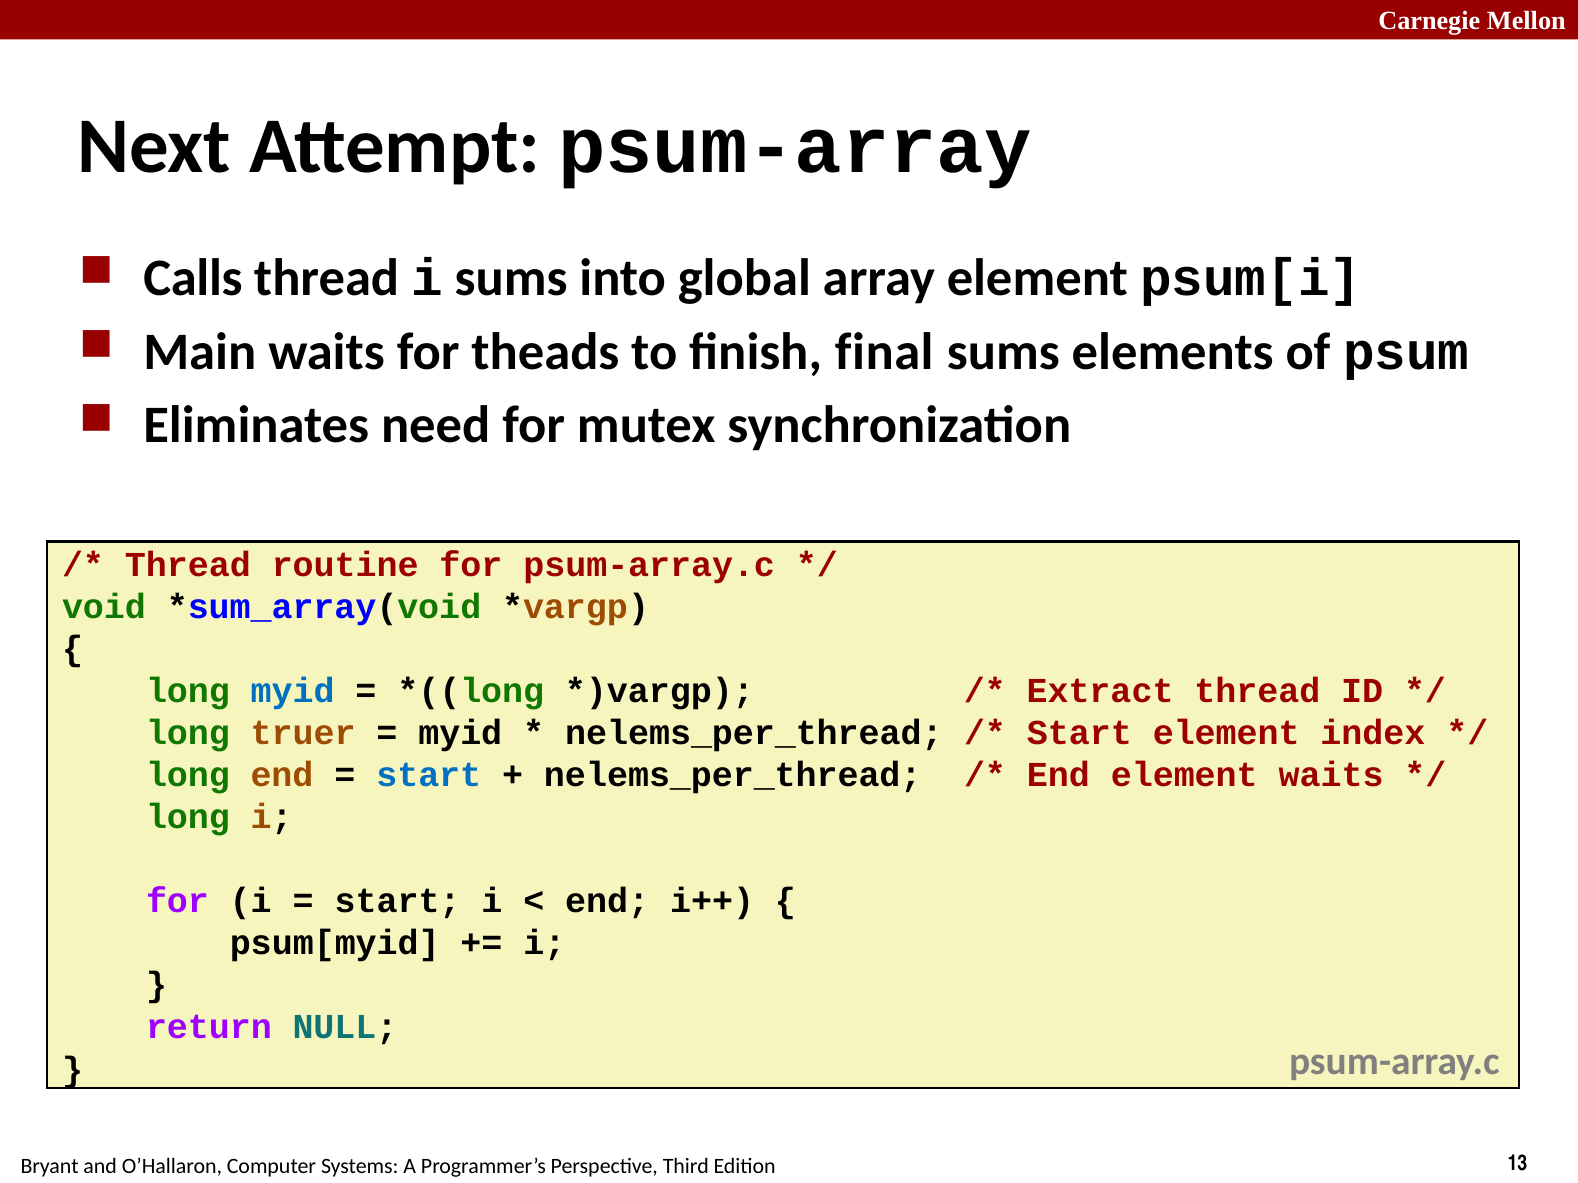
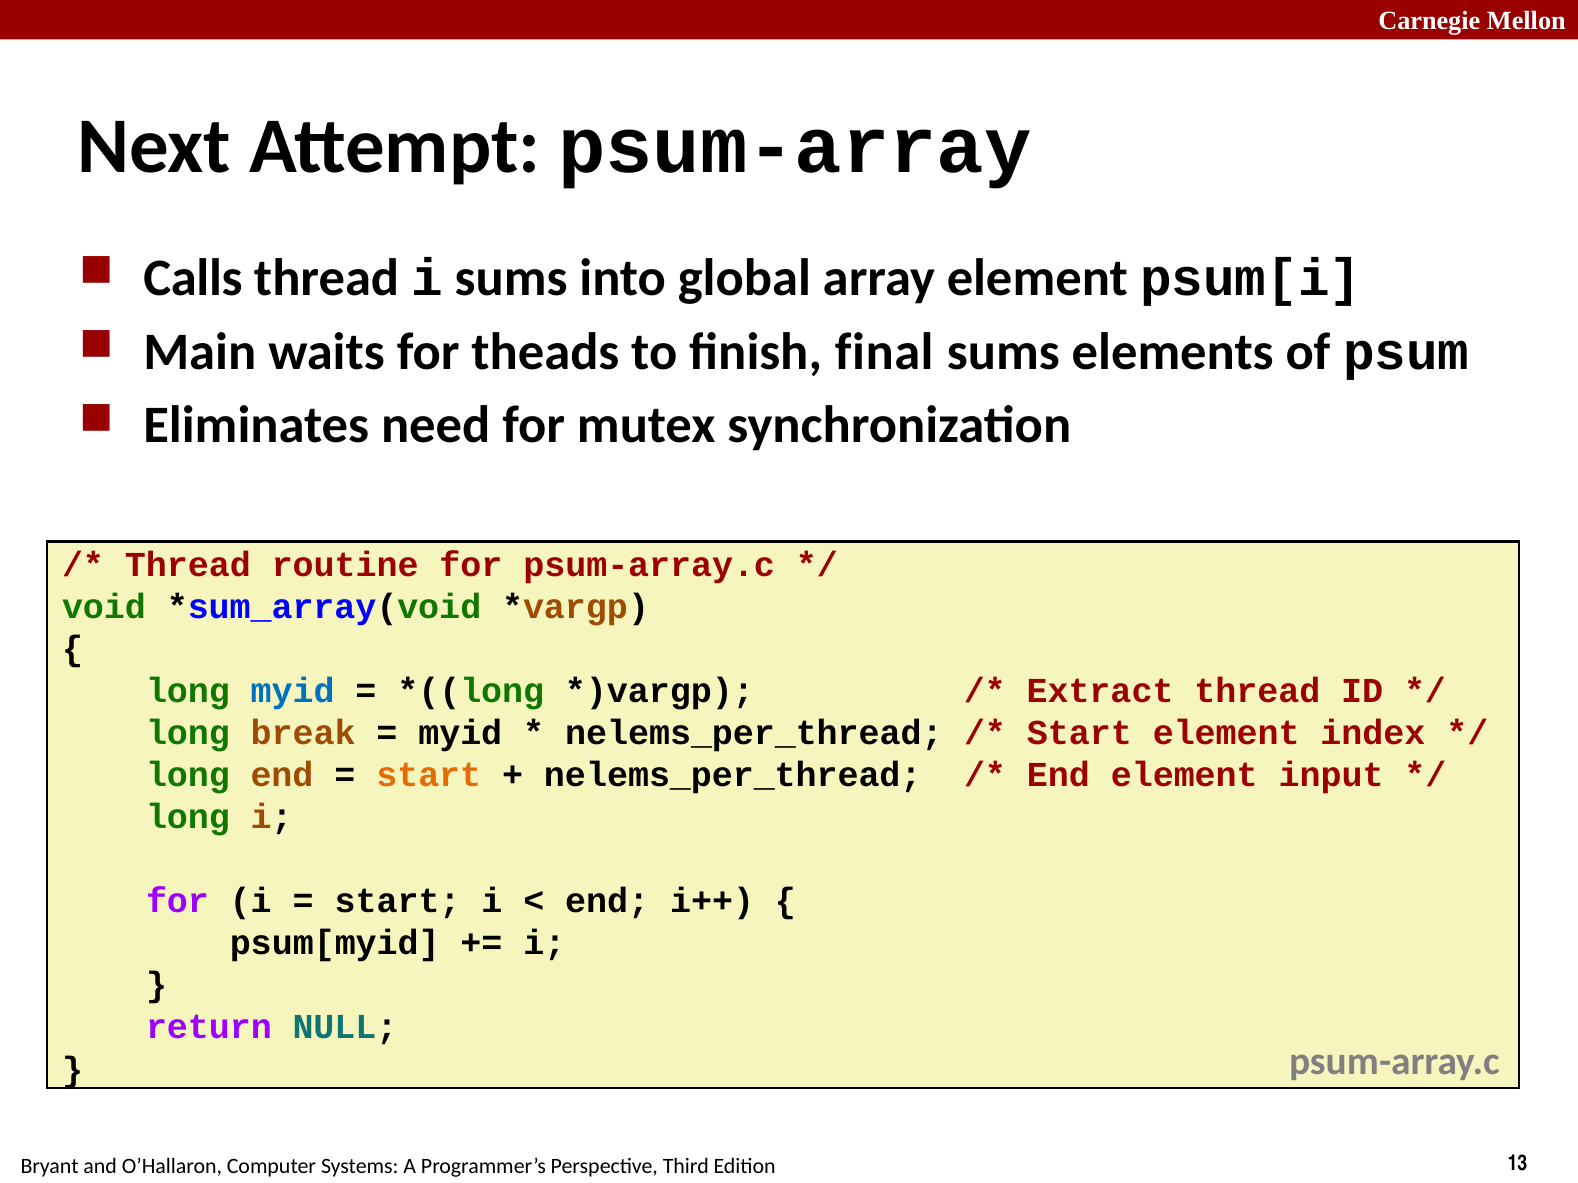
truer: truer -> break
start at (429, 776) colour: blue -> orange
element waits: waits -> input
